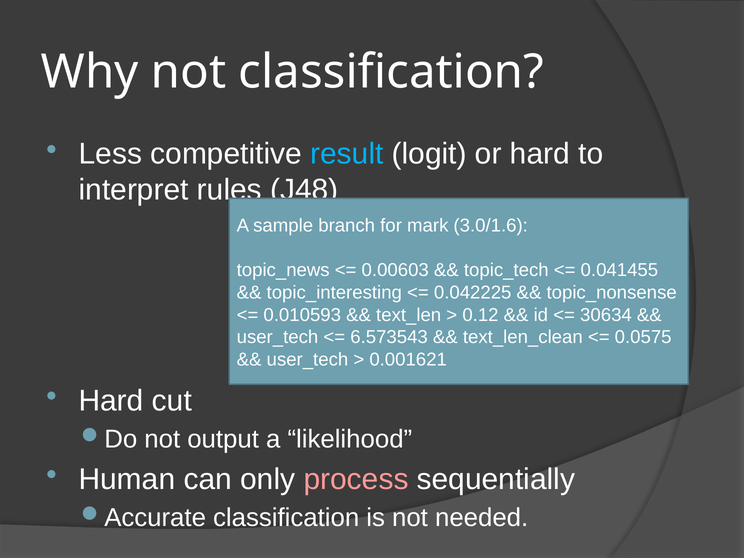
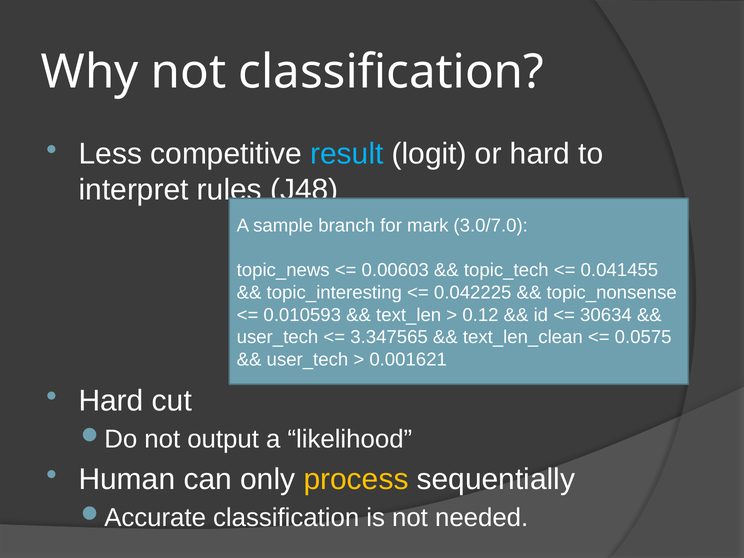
3.0/1.6: 3.0/1.6 -> 3.0/7.0
6.573543: 6.573543 -> 3.347565
process colour: pink -> yellow
